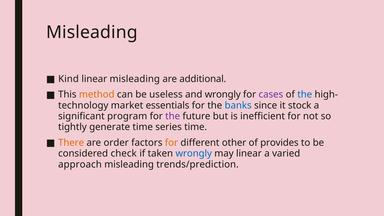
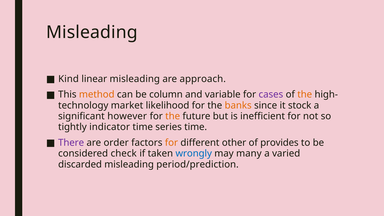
additional: additional -> approach
useless: useless -> column
and wrongly: wrongly -> variable
the at (305, 95) colour: blue -> orange
essentials: essentials -> likelihood
banks colour: blue -> orange
program: program -> however
the at (173, 116) colour: purple -> orange
generate: generate -> indicator
There colour: orange -> purple
may linear: linear -> many
approach: approach -> discarded
trends/prediction: trends/prediction -> period/prediction
